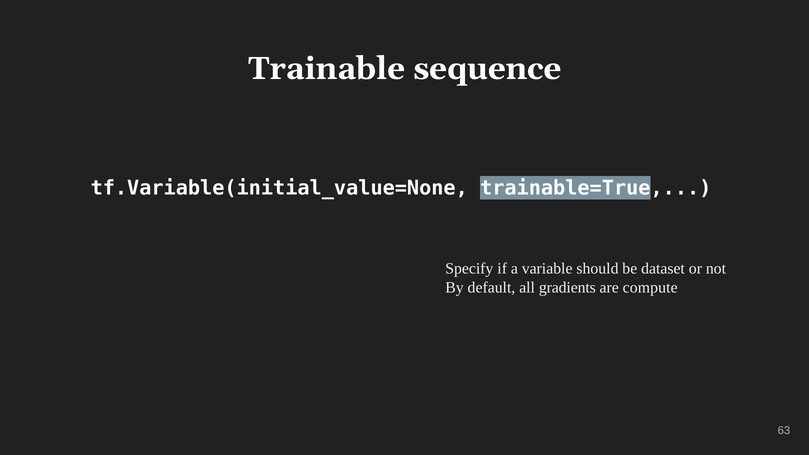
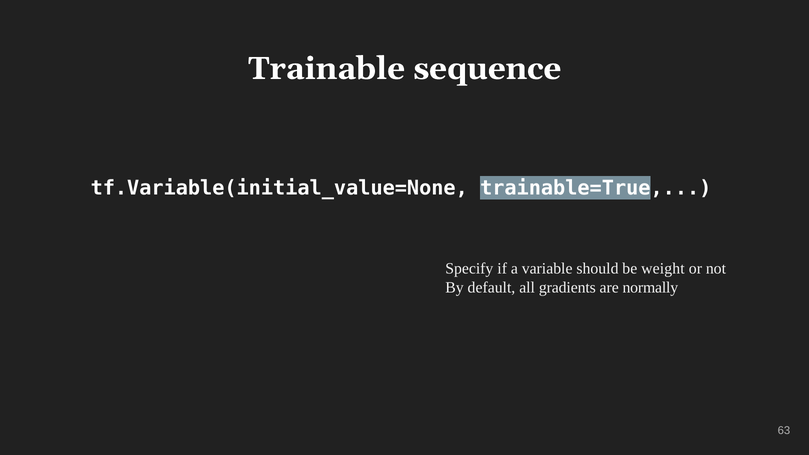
dataset: dataset -> weight
compute: compute -> normally
